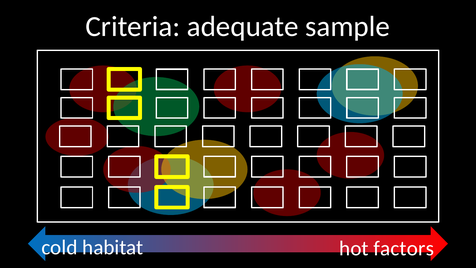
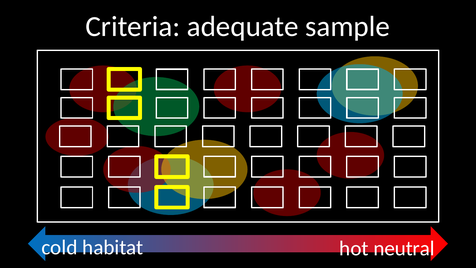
factors: factors -> neutral
